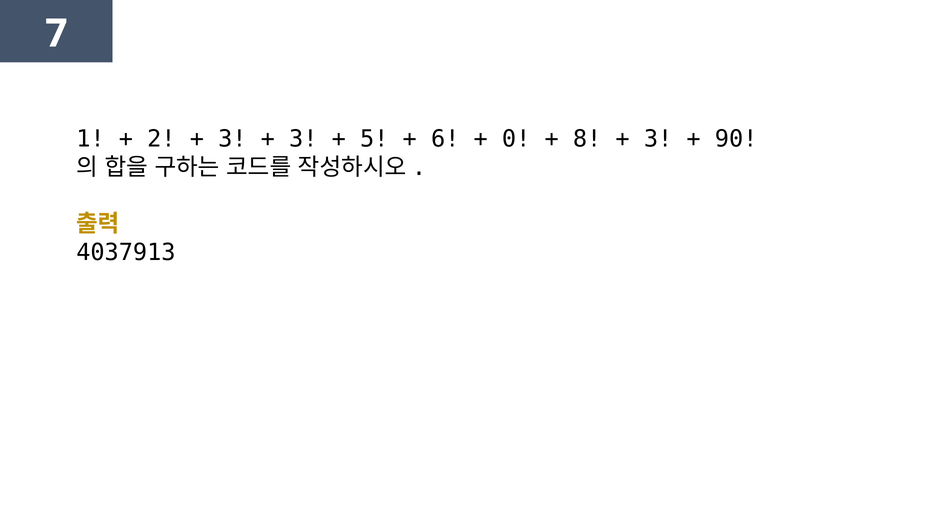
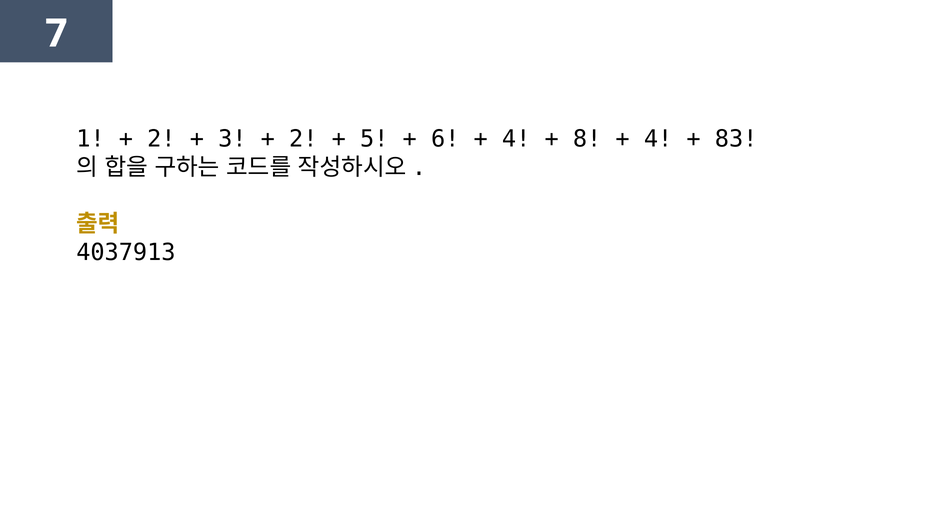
3 at (303, 139): 3 -> 2
0 at (516, 139): 0 -> 4
3 at (658, 139): 3 -> 4
90: 90 -> 83
